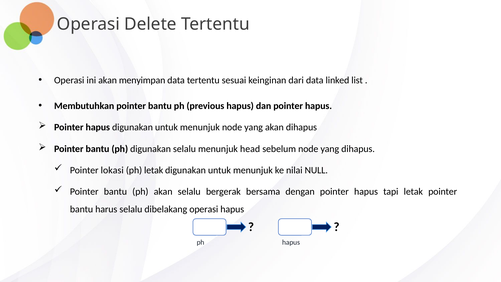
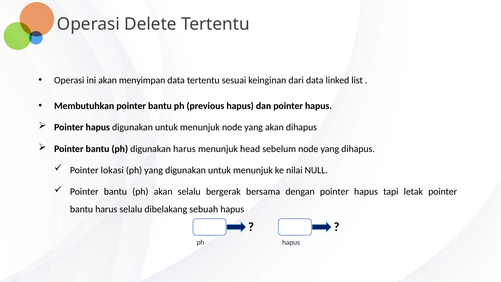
digunakan selalu: selalu -> harus
ph letak: letak -> yang
dibelakang operasi: operasi -> sebuah
